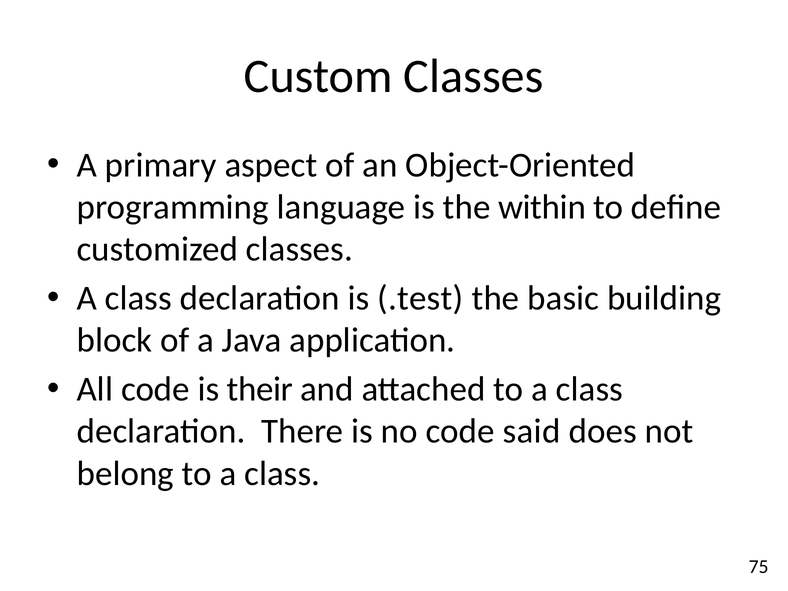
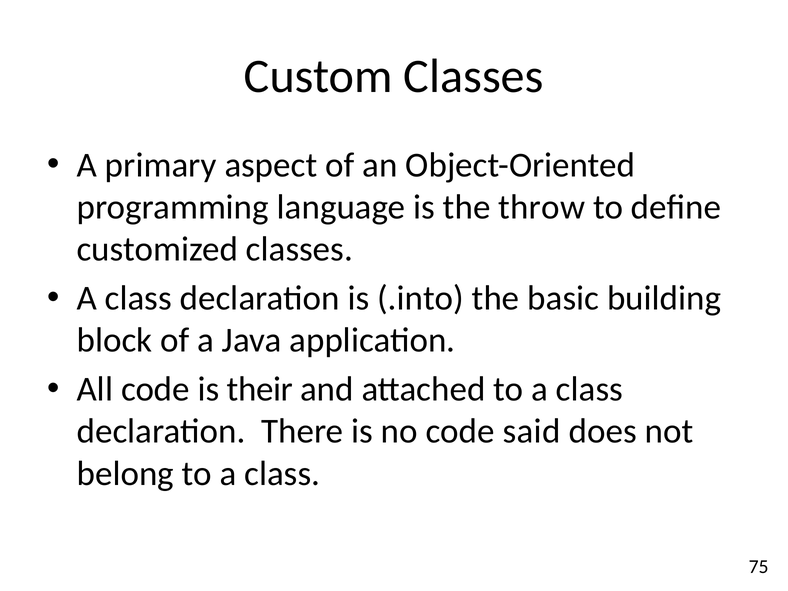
within: within -> throw
.test: .test -> .into
